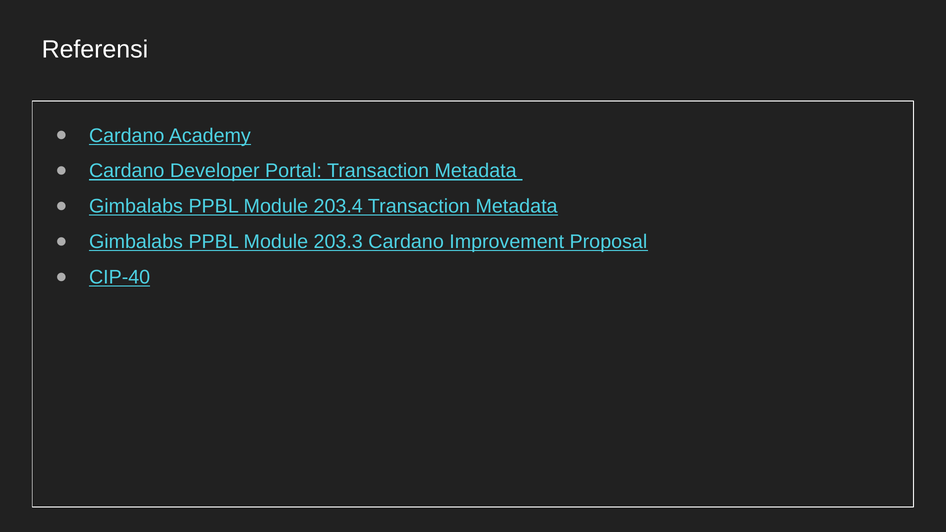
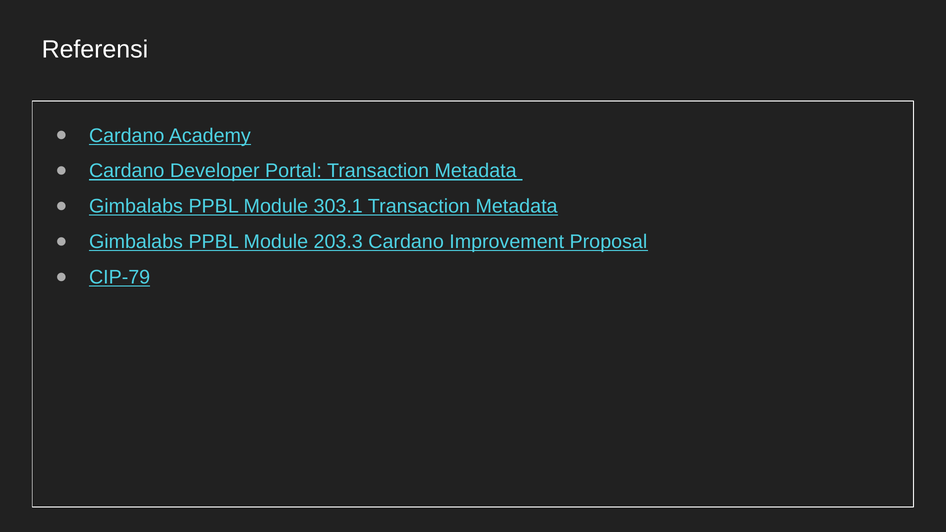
203.4: 203.4 -> 303.1
CIP-40: CIP-40 -> CIP-79
